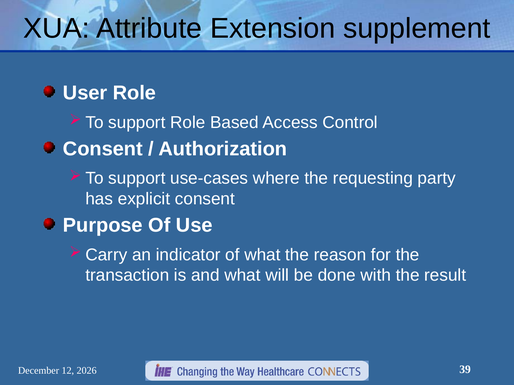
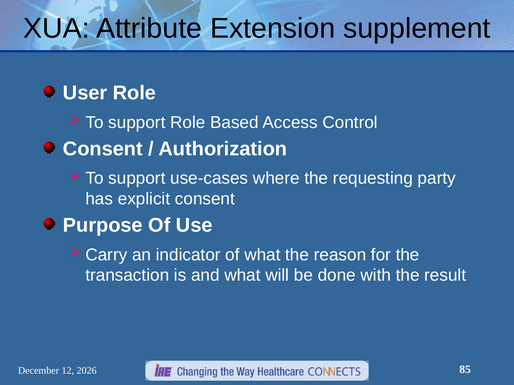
39: 39 -> 85
